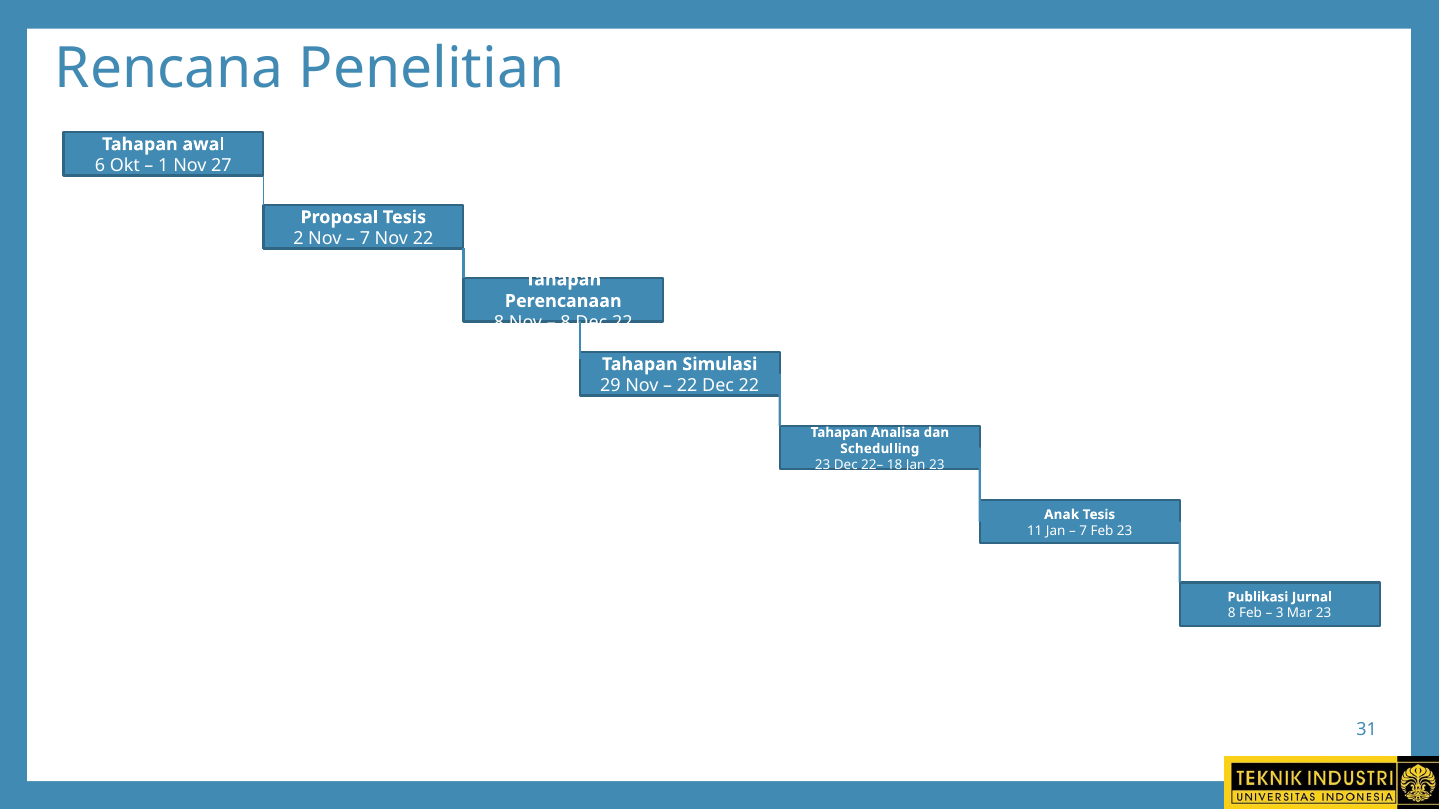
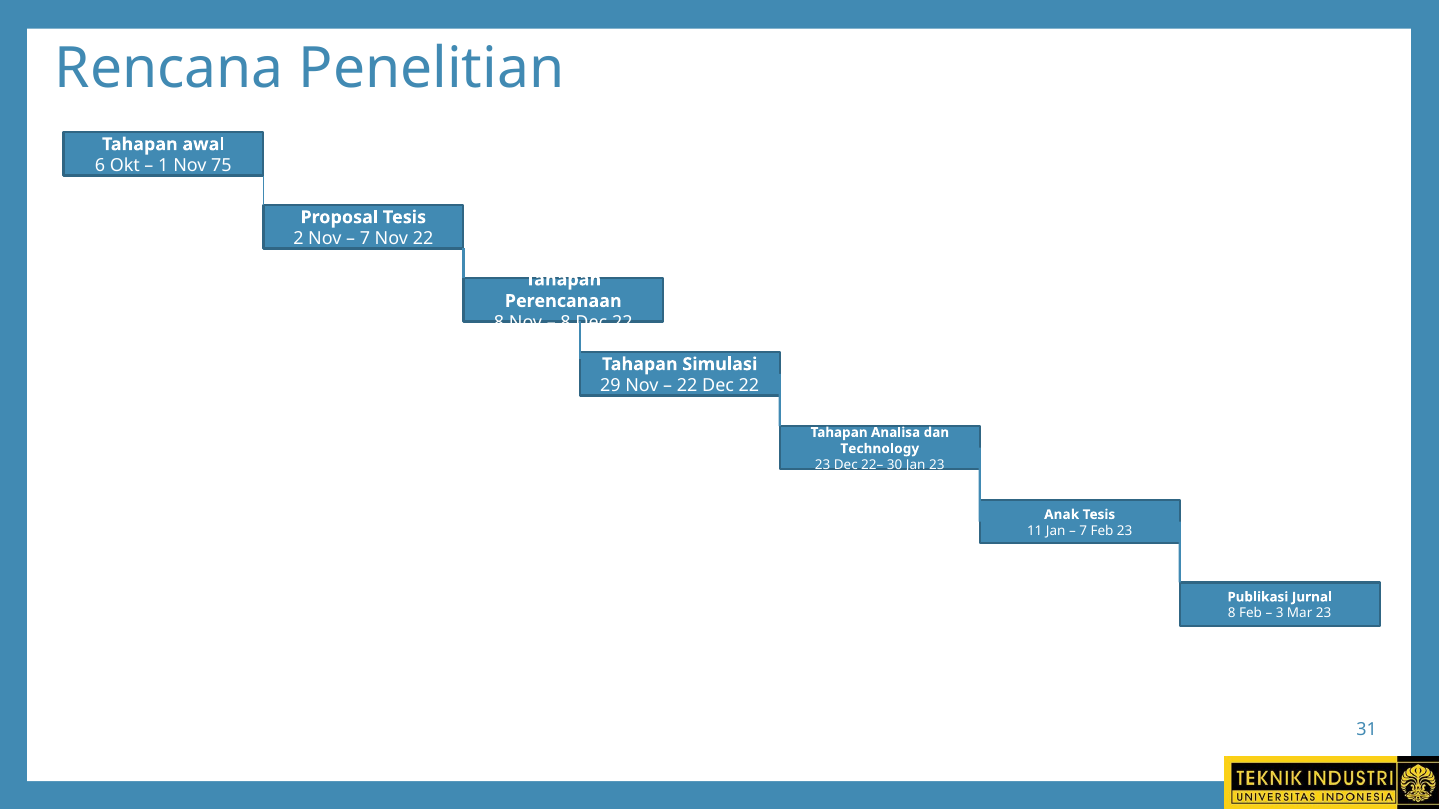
27: 27 -> 75
Schedulling: Schedulling -> Technology
18: 18 -> 30
